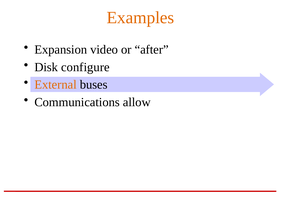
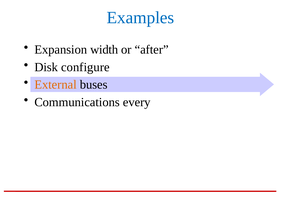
Examples colour: orange -> blue
video: video -> width
allow: allow -> every
